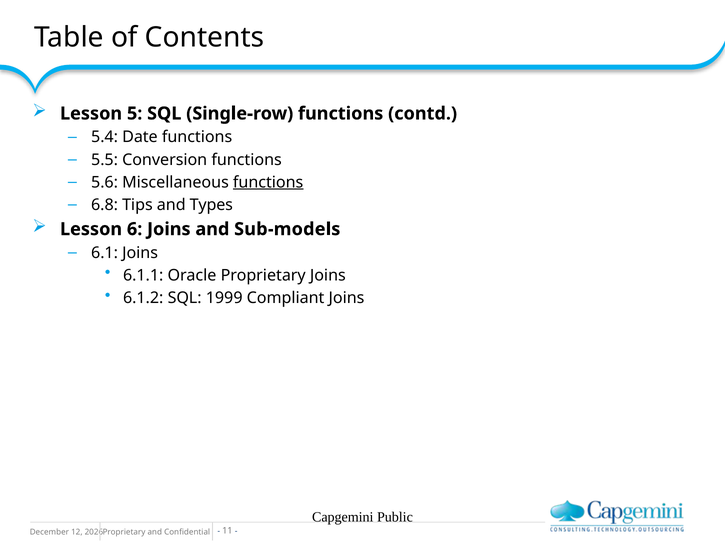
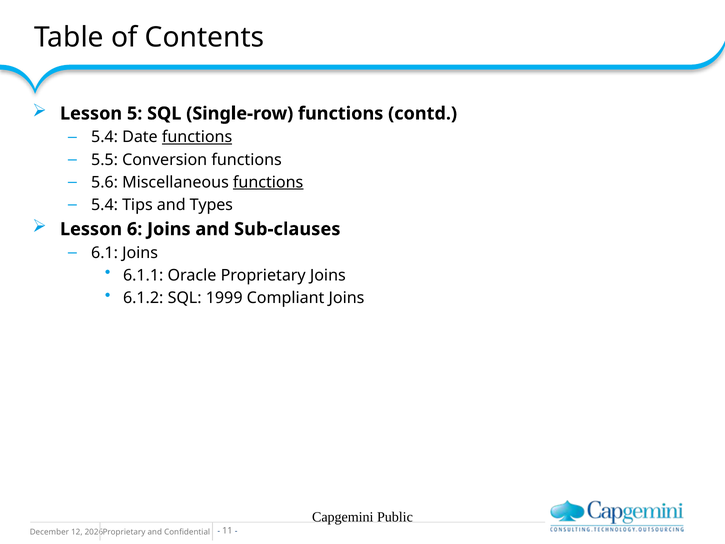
functions at (197, 137) underline: none -> present
6.8 at (105, 205): 6.8 -> 5.4
Sub-models: Sub-models -> Sub-clauses
